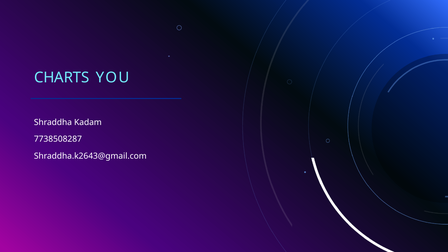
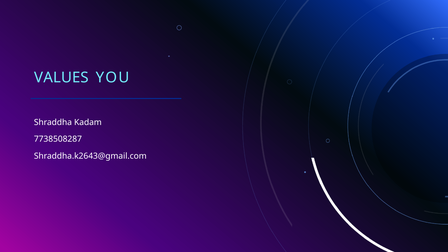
CHARTS: CHARTS -> VALUES
